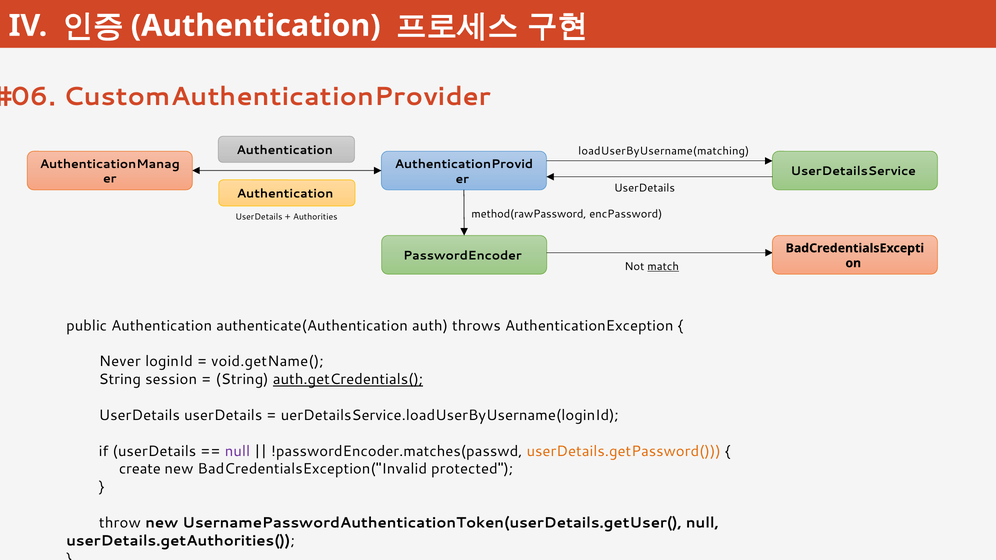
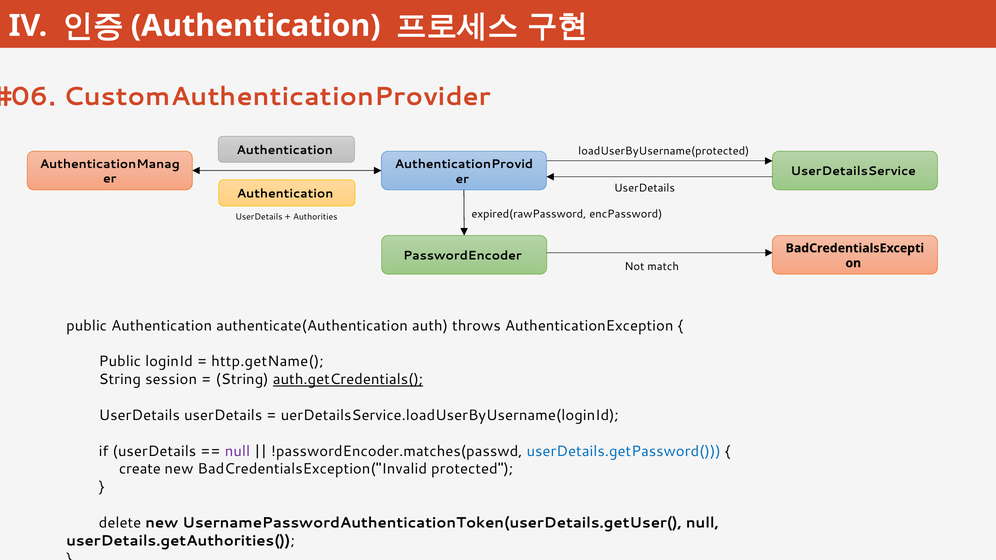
loadUserByUsername(matching: loadUserByUsername(matching -> loadUserByUsername(protected
method(rawPassword: method(rawPassword -> expired(rawPassword
match underline: present -> none
Never at (120, 362): Never -> Public
void.getName(: void.getName( -> http.getName(
userDetails.getPassword( colour: orange -> blue
throw: throw -> delete
